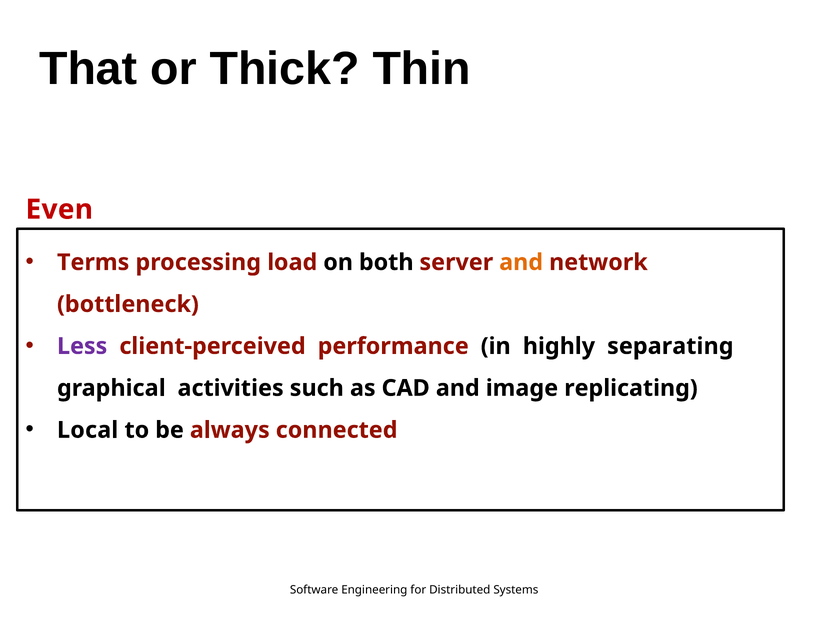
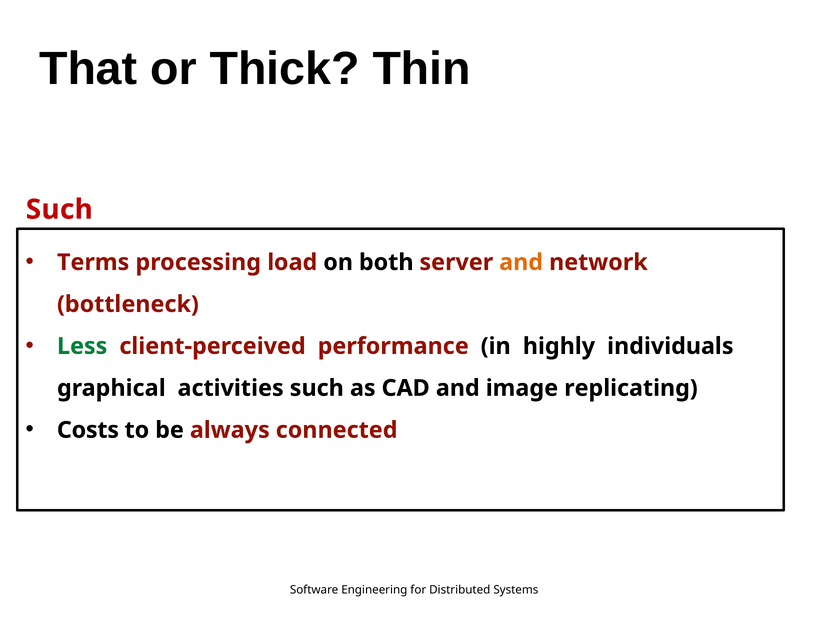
Even at (59, 210): Even -> Such
Less colour: purple -> green
separating: separating -> individuals
Local: Local -> Costs
